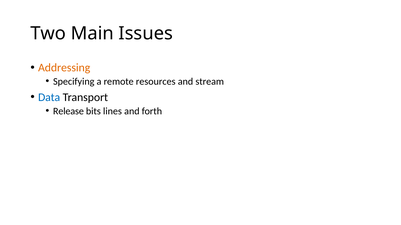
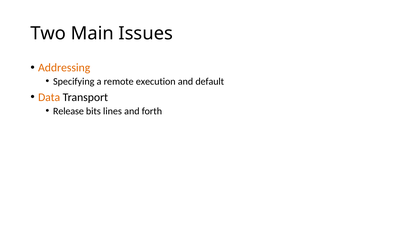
resources: resources -> execution
stream: stream -> default
Data colour: blue -> orange
